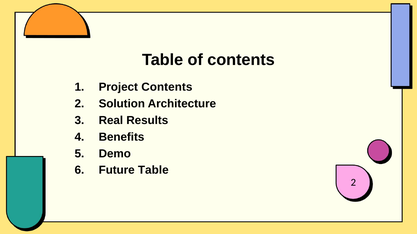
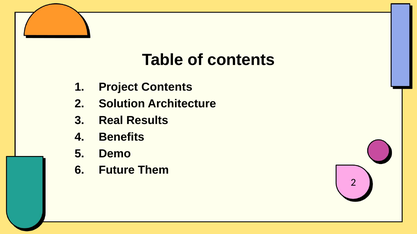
Future Table: Table -> Them
